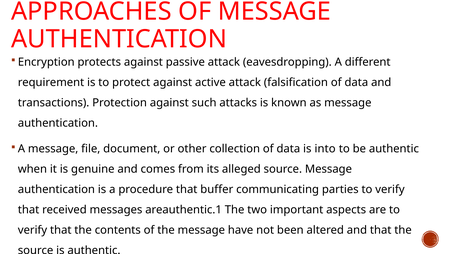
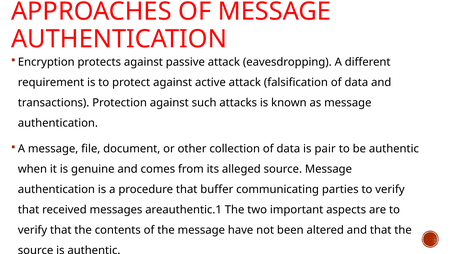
into: into -> pair
